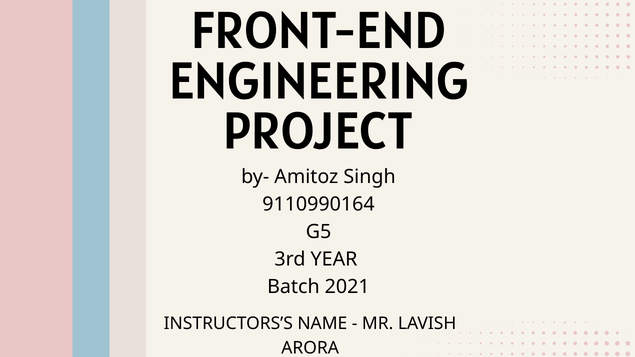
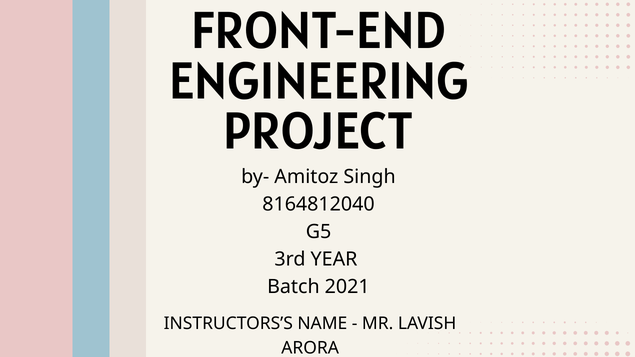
9110990164: 9110990164 -> 8164812040
